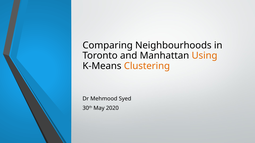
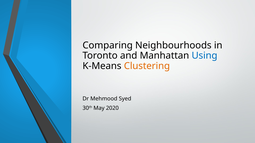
Using colour: orange -> blue
